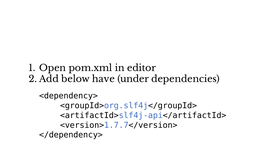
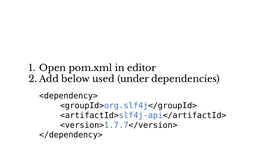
have: have -> used
